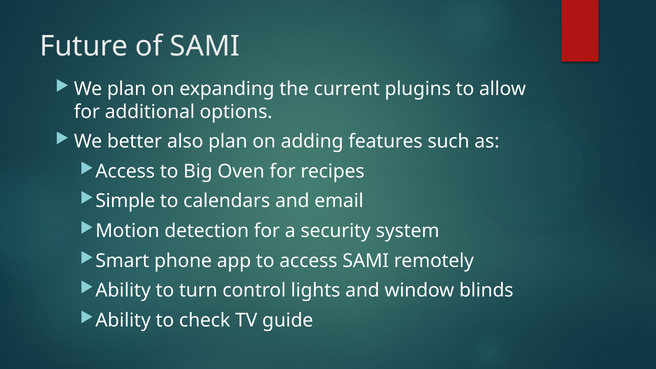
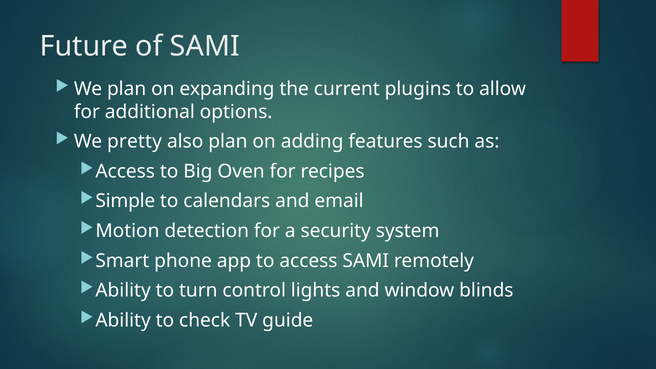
better: better -> pretty
